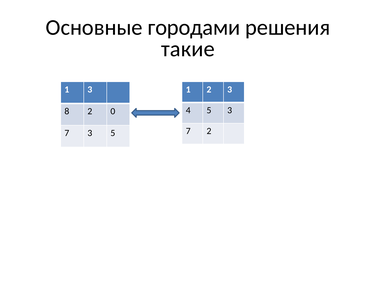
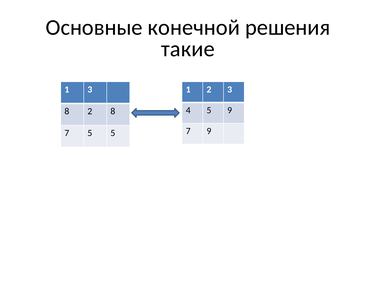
городами: городами -> конечной
5 3: 3 -> 9
2 0: 0 -> 8
7 2: 2 -> 9
7 3: 3 -> 5
